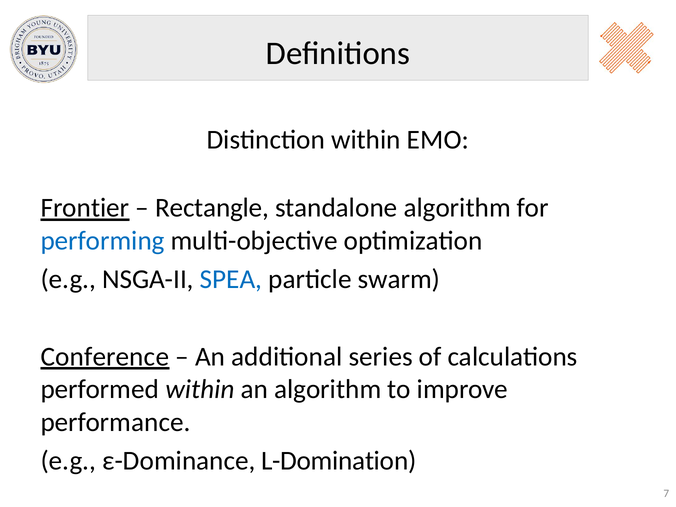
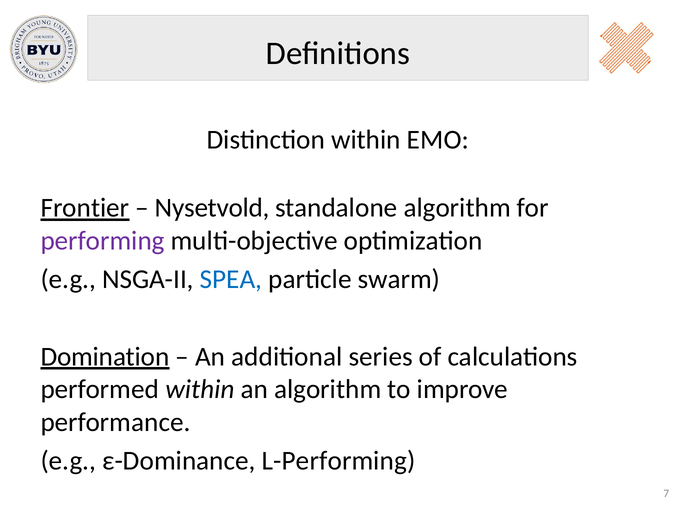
Rectangle: Rectangle -> Nysetvold
performing colour: blue -> purple
Conference: Conference -> Domination
L-Domination: L-Domination -> L-Performing
